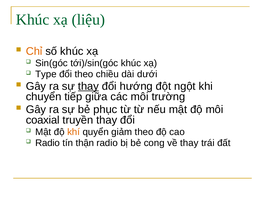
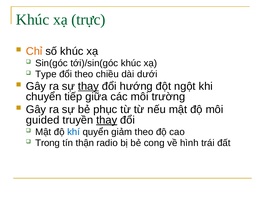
liệu: liệu -> trực
coaxial: coaxial -> guided
thay at (107, 121) underline: none -> present
khí colour: orange -> blue
Radio at (48, 143): Radio -> Trong
về thay: thay -> hình
